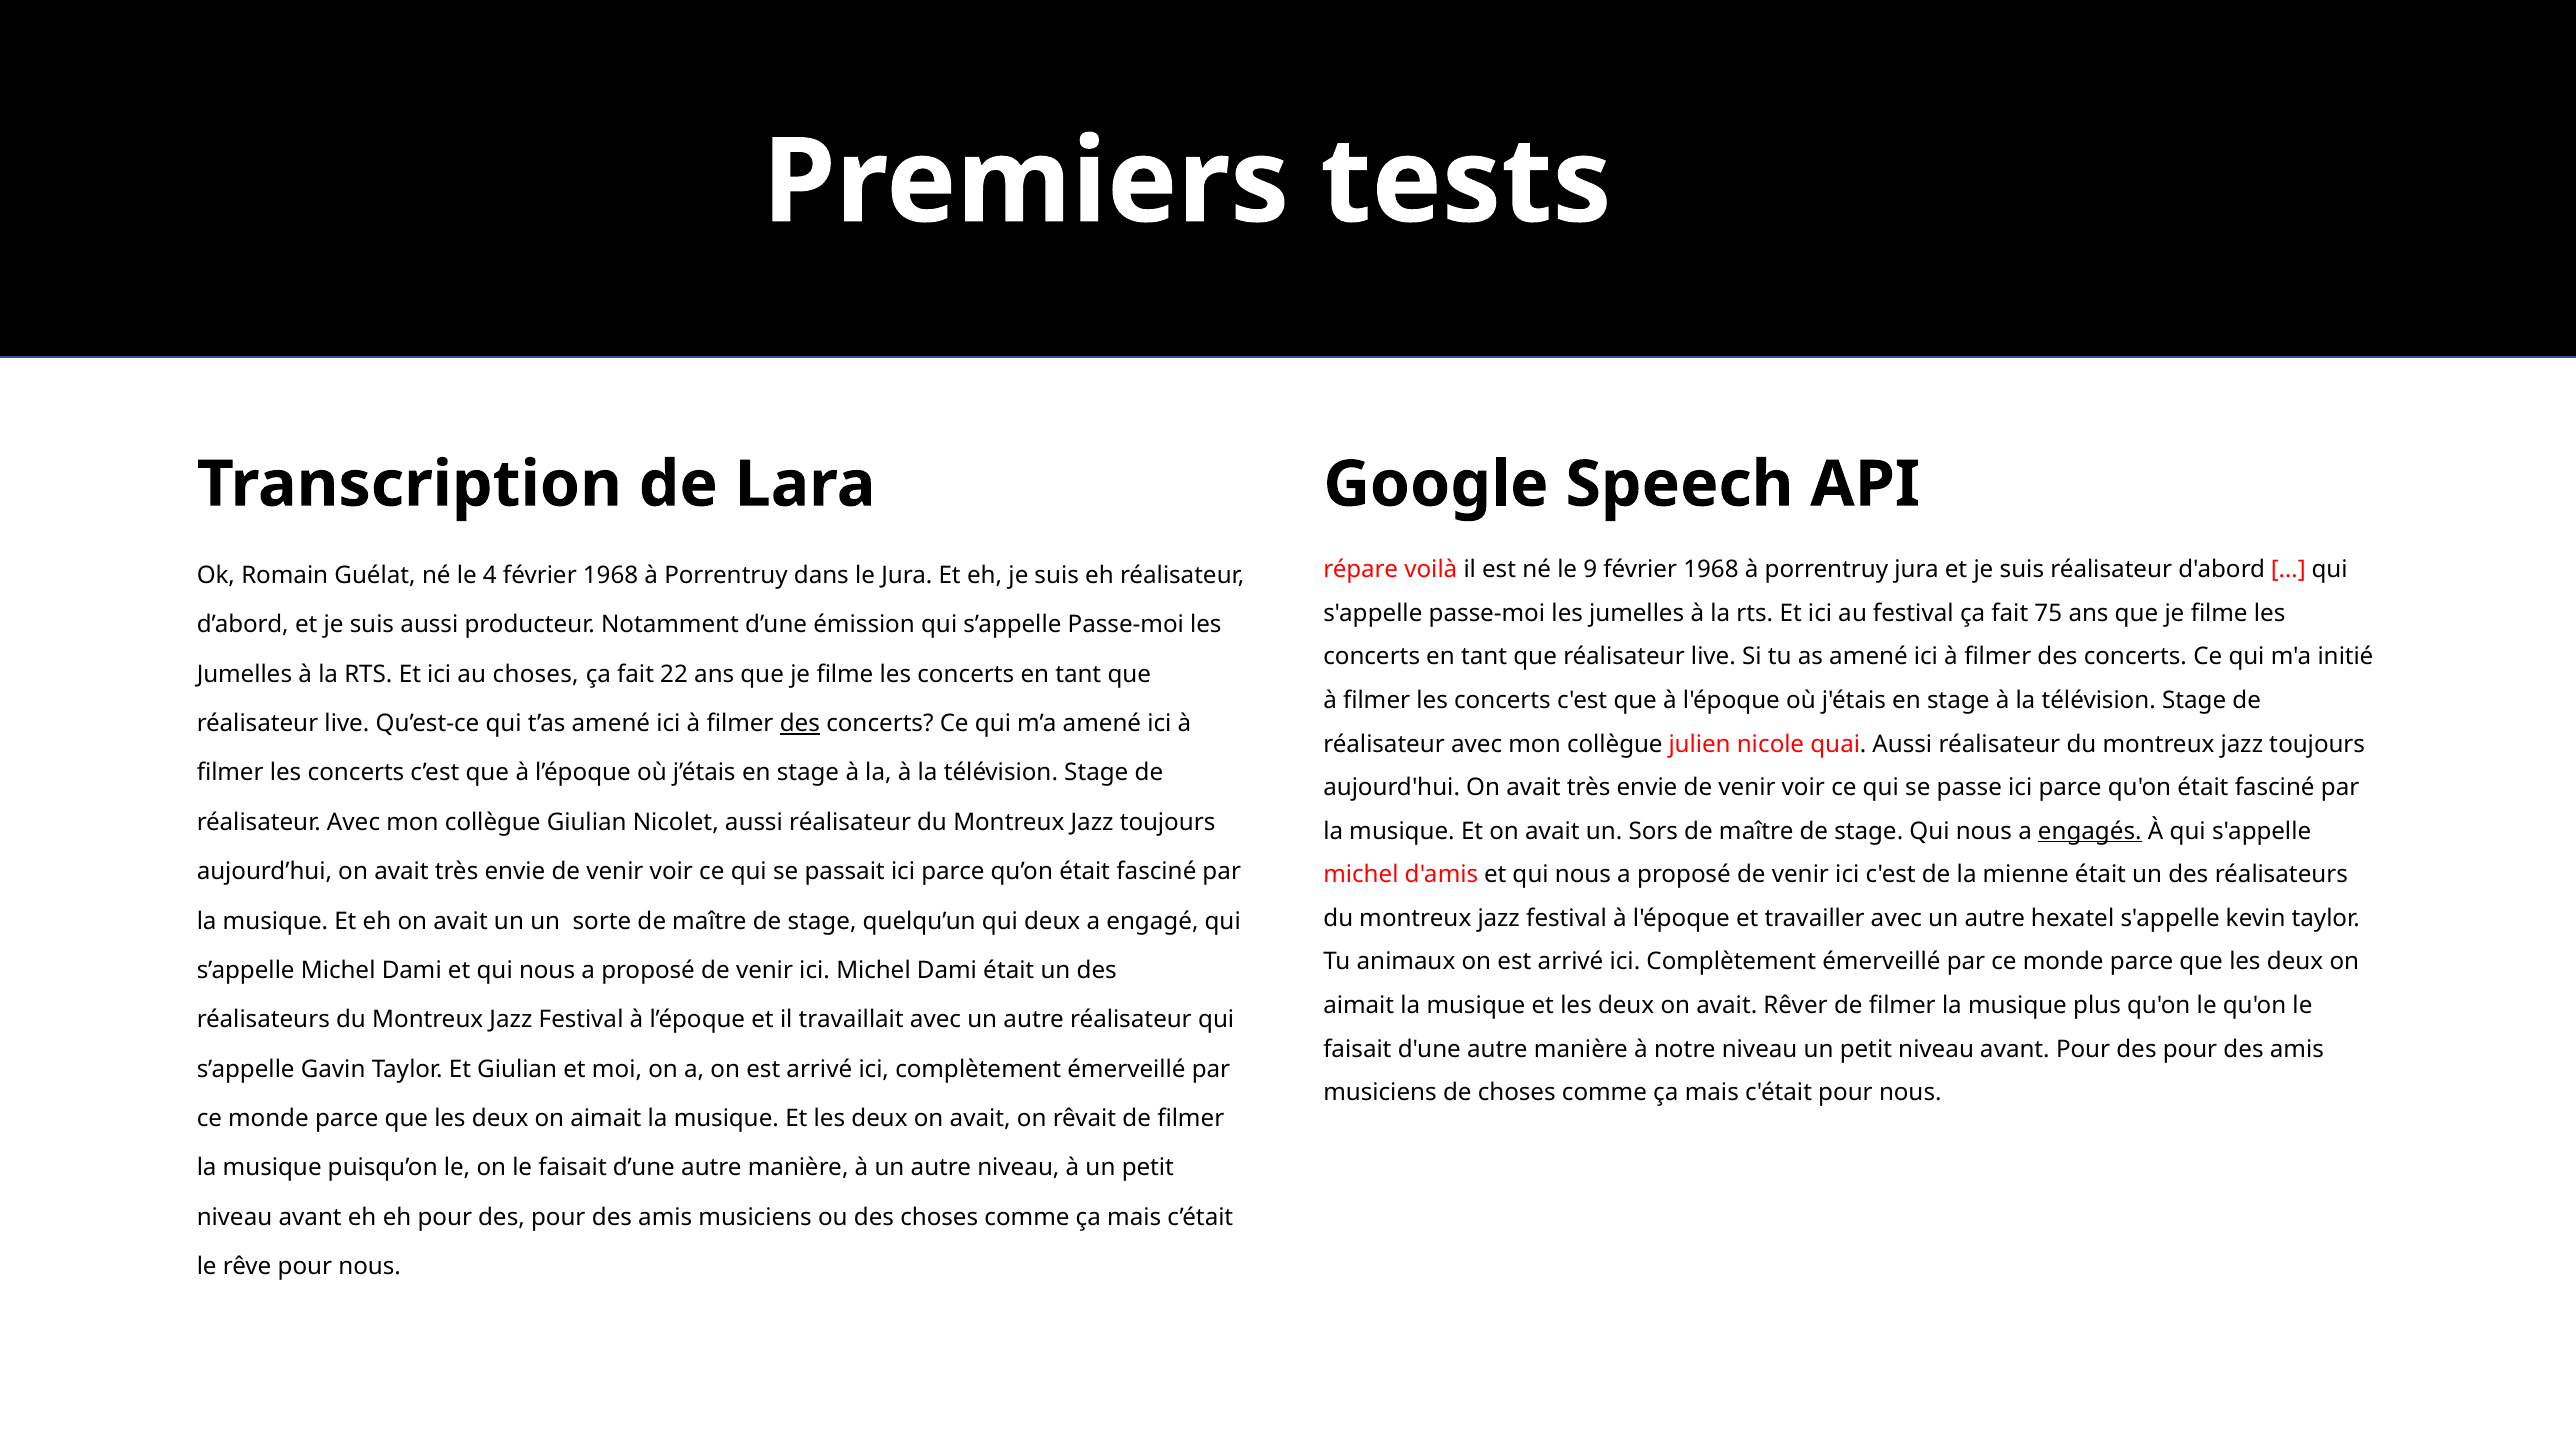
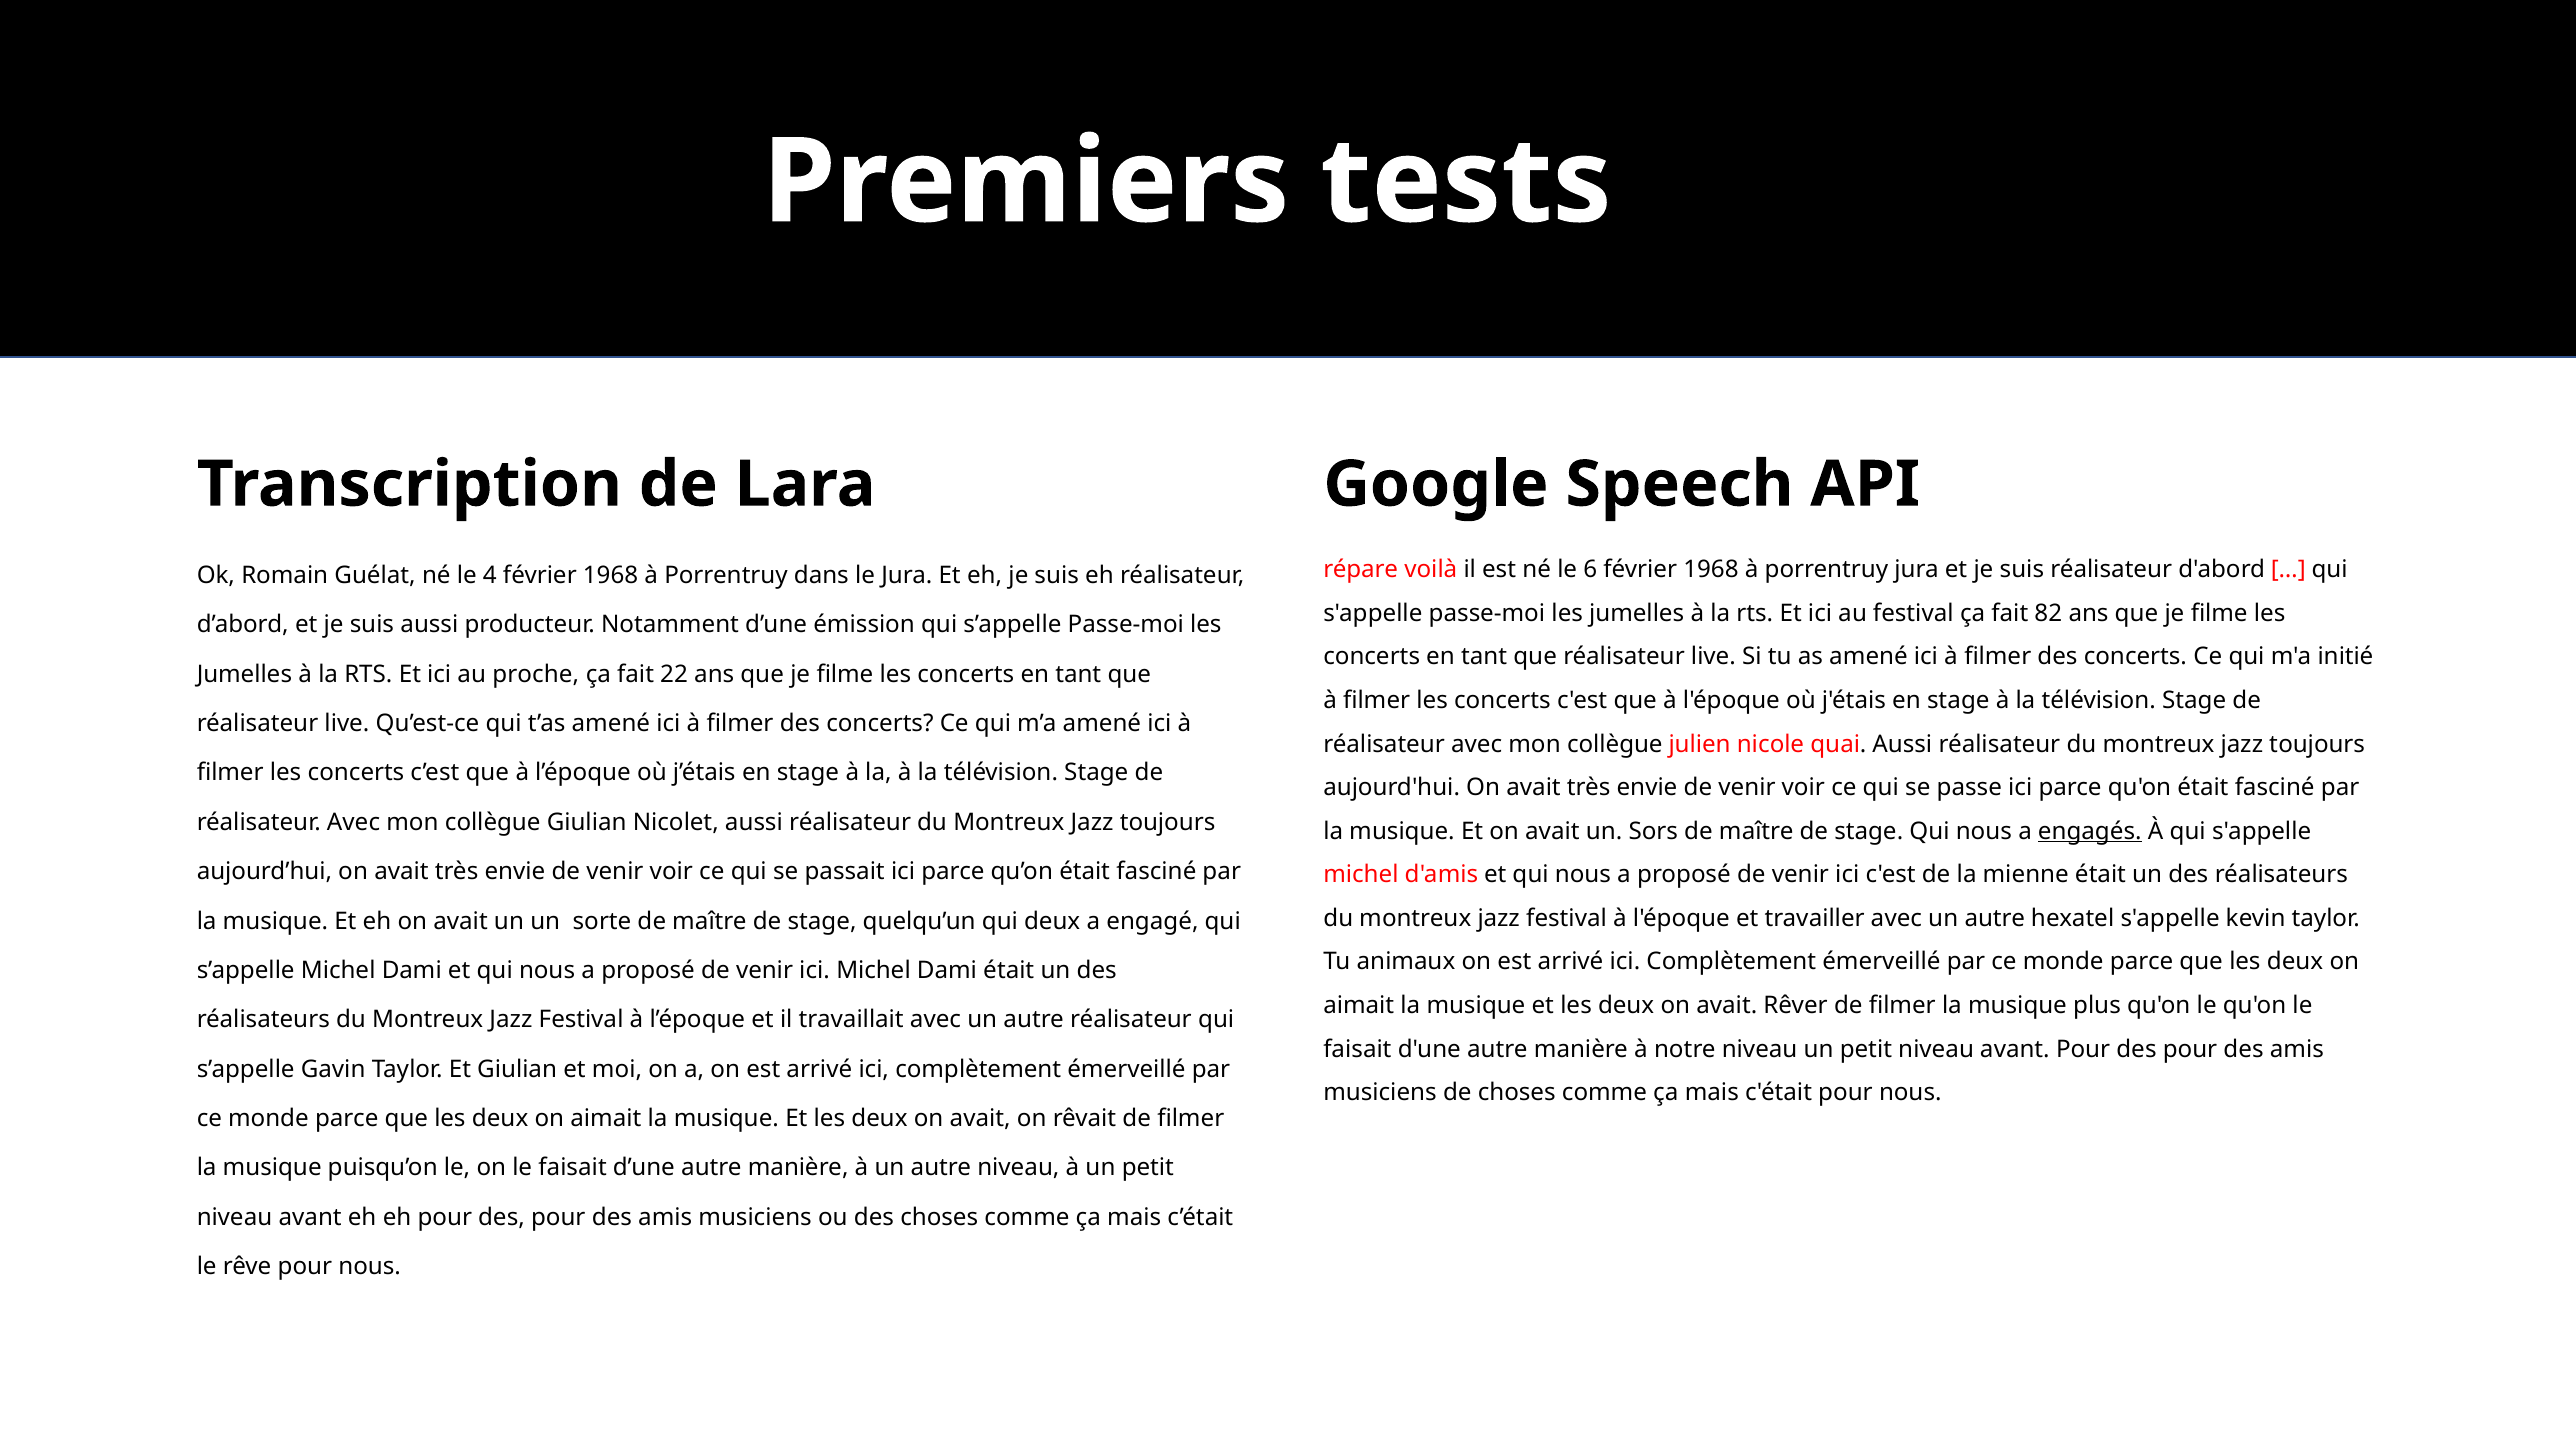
9: 9 -> 6
75: 75 -> 82
au choses: choses -> proche
des at (800, 724) underline: present -> none
